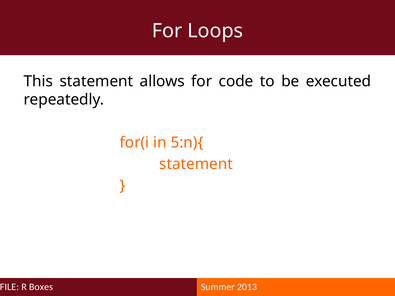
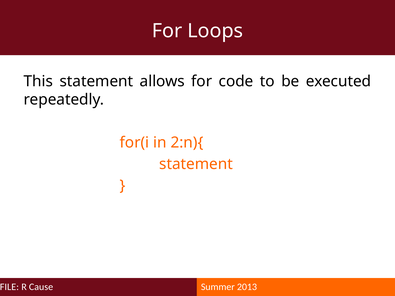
5:n){: 5:n){ -> 2:n){
Boxes: Boxes -> Cause
